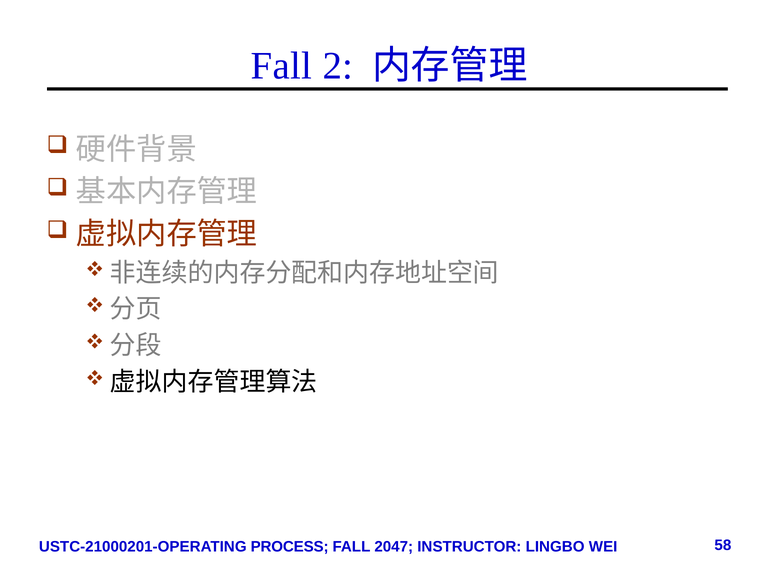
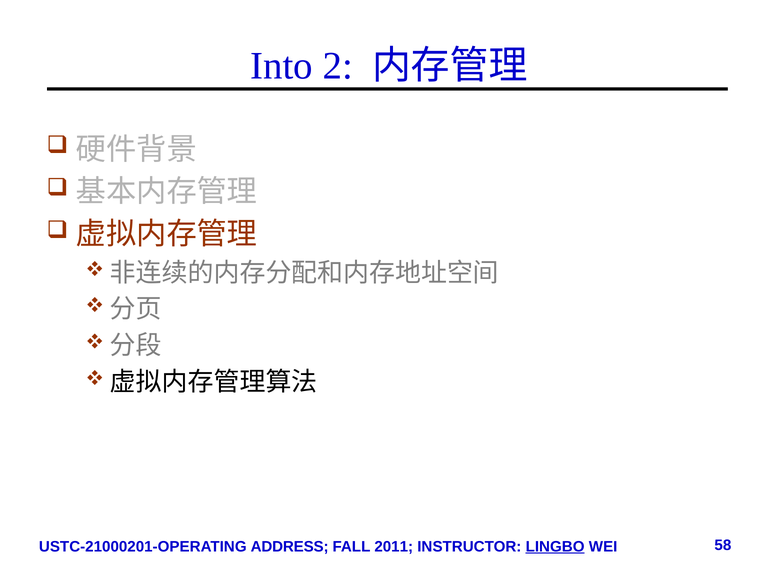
Fall at (281, 66): Fall -> Into
PROCESS: PROCESS -> ADDRESS
2047: 2047 -> 2011
LINGBO underline: none -> present
